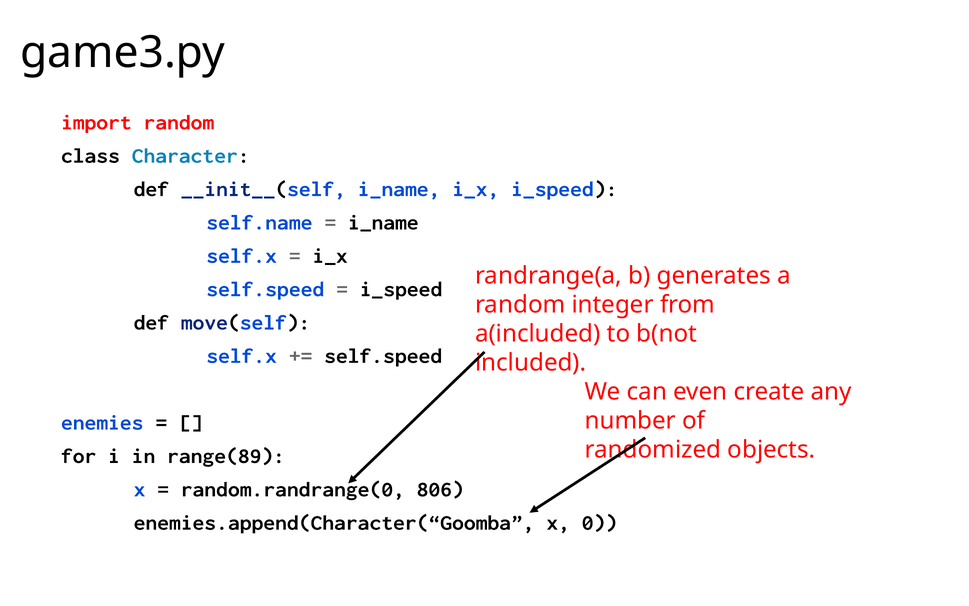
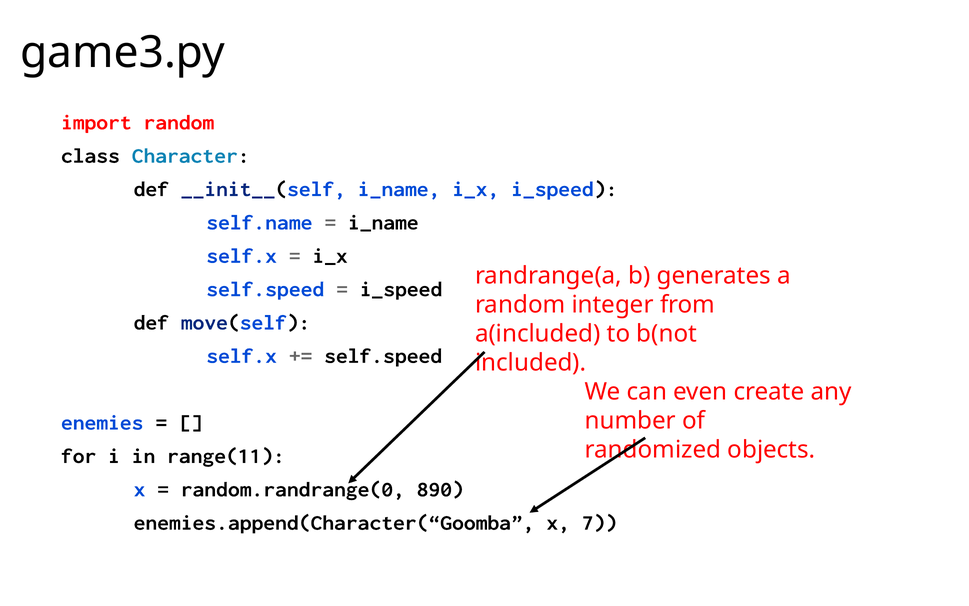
range(89: range(89 -> range(11
806: 806 -> 890
0: 0 -> 7
